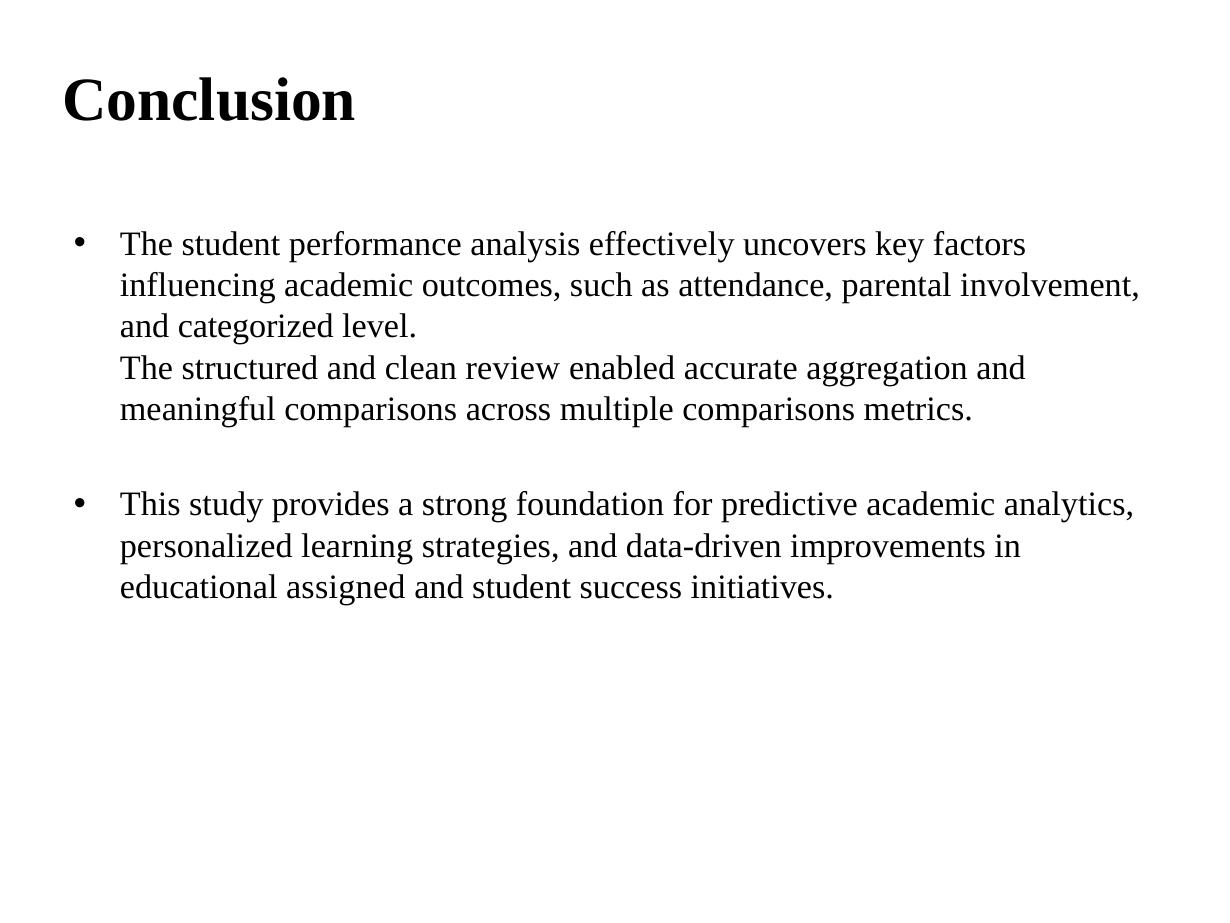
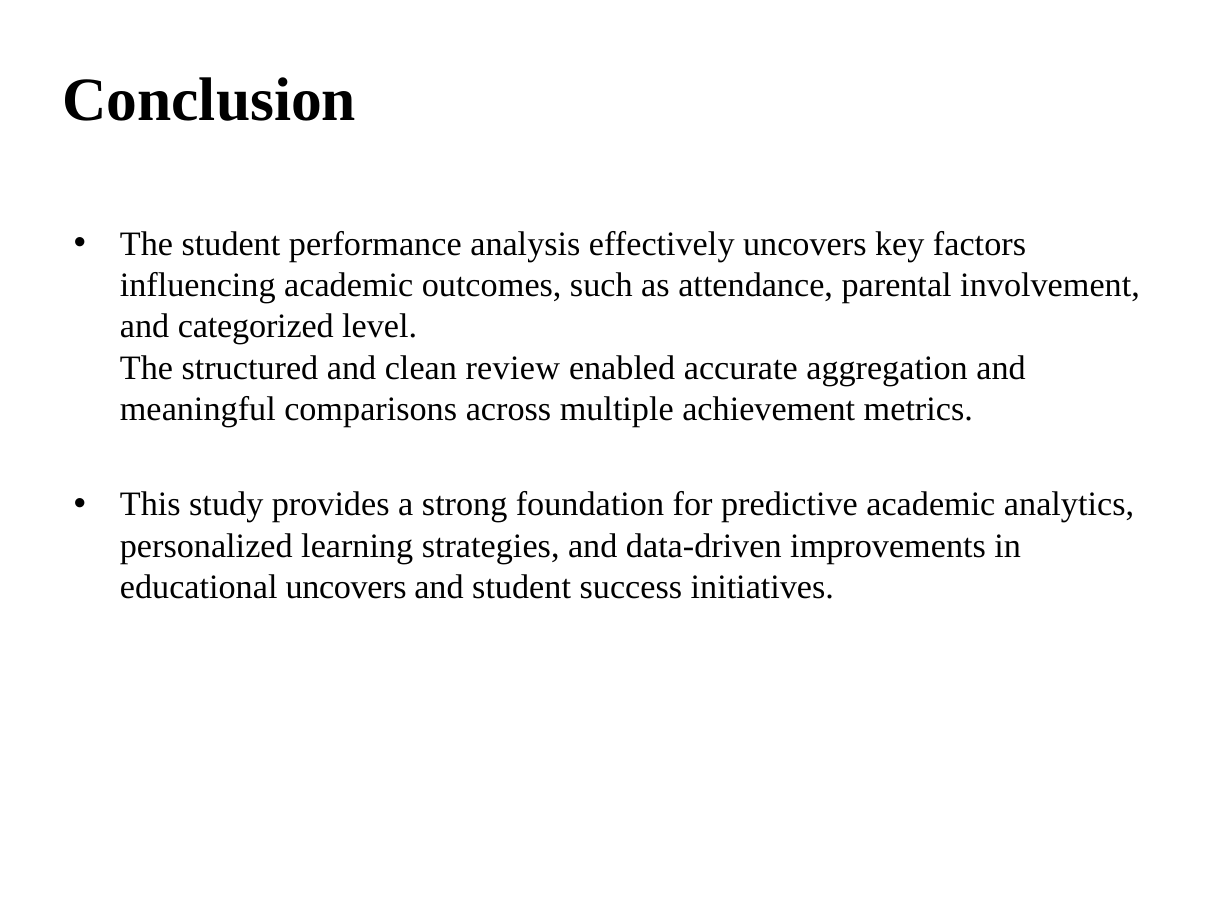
multiple comparisons: comparisons -> achievement
educational assigned: assigned -> uncovers
